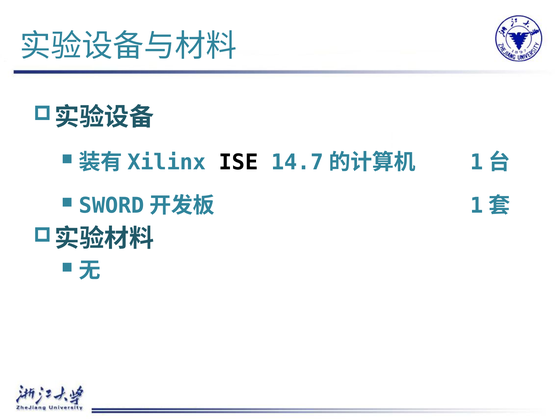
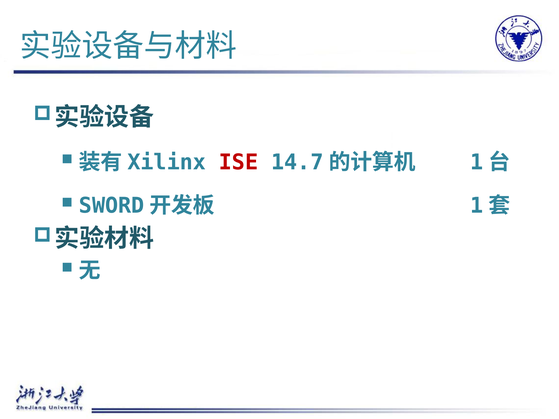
ISE colour: black -> red
